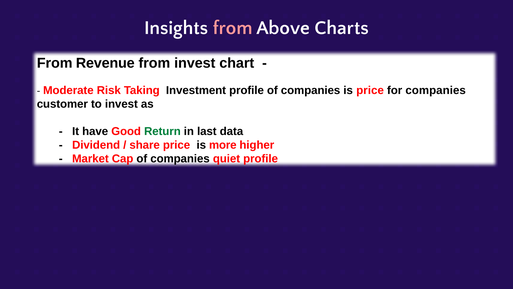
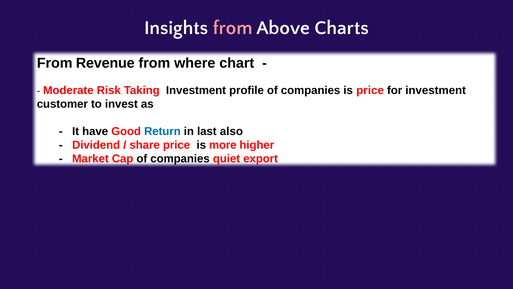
from invest: invest -> where
for companies: companies -> investment
Return colour: green -> blue
data: data -> also
quiet profile: profile -> export
